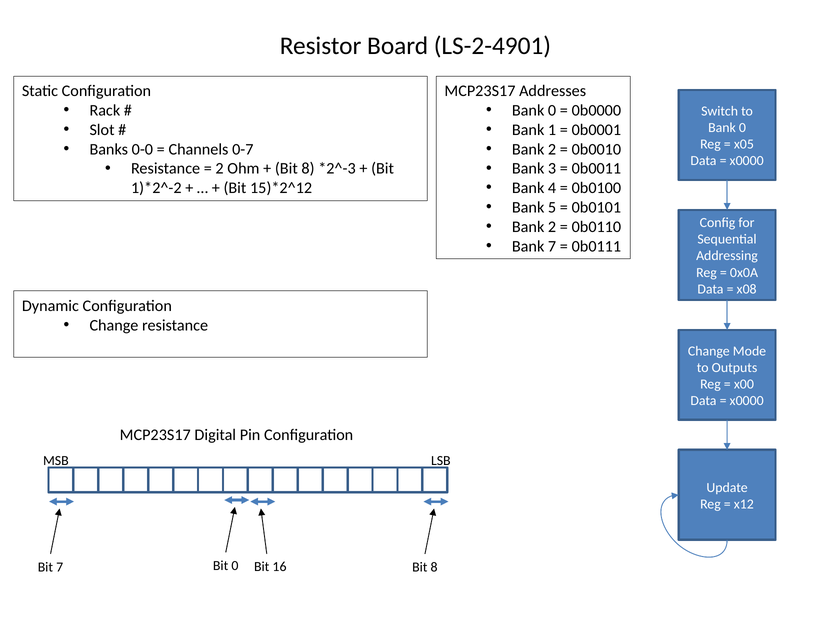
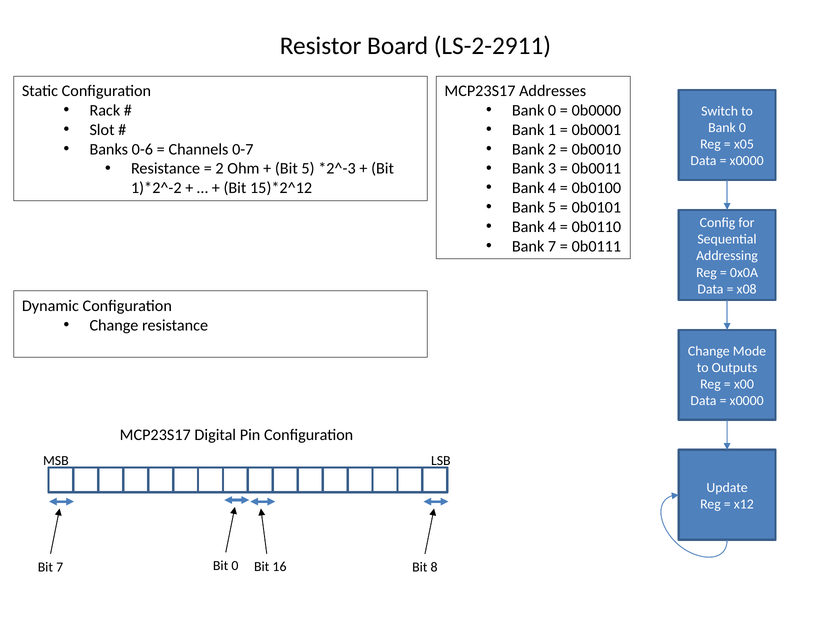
LS-2-4901: LS-2-4901 -> LS-2-2911
0-0: 0-0 -> 0-6
8 at (308, 169): 8 -> 5
2 at (552, 227): 2 -> 4
